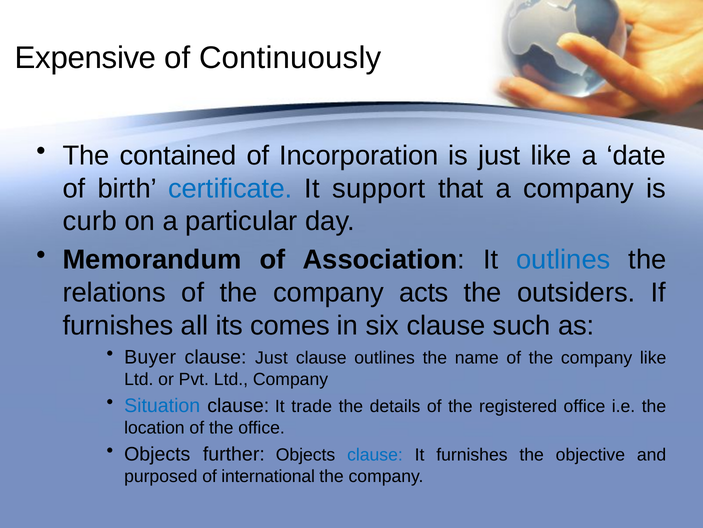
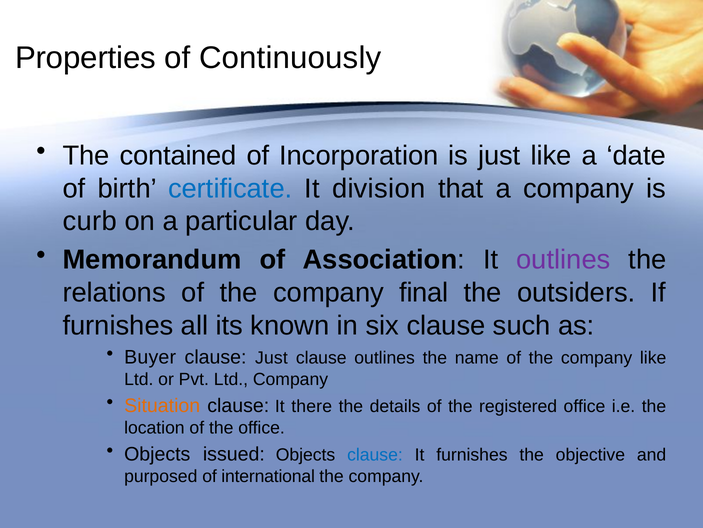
Expensive: Expensive -> Properties
support: support -> division
outlines at (563, 259) colour: blue -> purple
acts: acts -> final
comes: comes -> known
Situation colour: blue -> orange
trade: trade -> there
further: further -> issued
